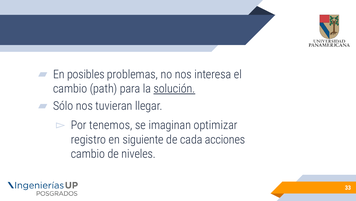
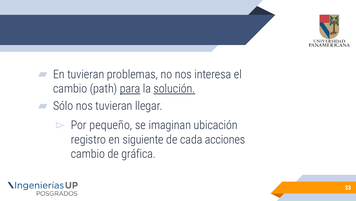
En posibles: posibles -> tuvieran
para underline: none -> present
tenemos: tenemos -> pequeño
optimizar: optimizar -> ubicación
niveles: niveles -> gráfica
